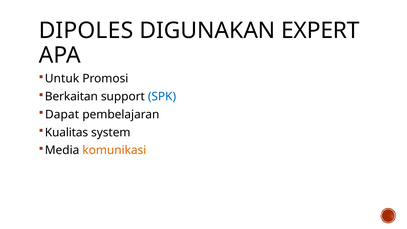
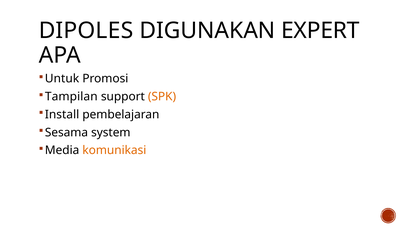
Berkaitan: Berkaitan -> Tampilan
SPK colour: blue -> orange
Dapat: Dapat -> Install
Kualitas: Kualitas -> Sesama
